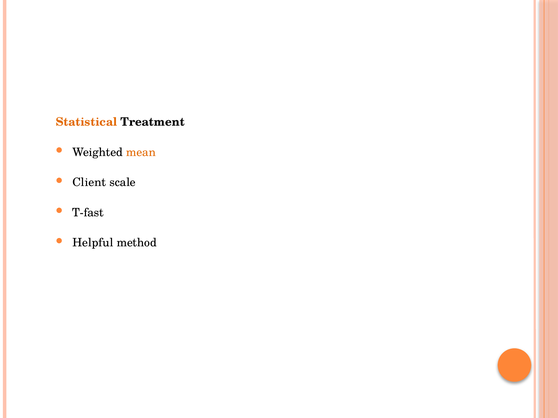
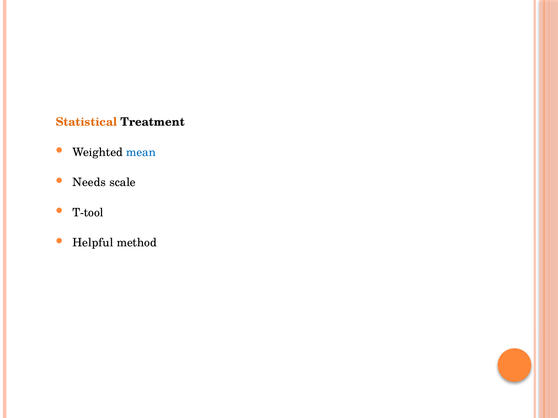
mean colour: orange -> blue
Client: Client -> Needs
T-fast: T-fast -> T-tool
